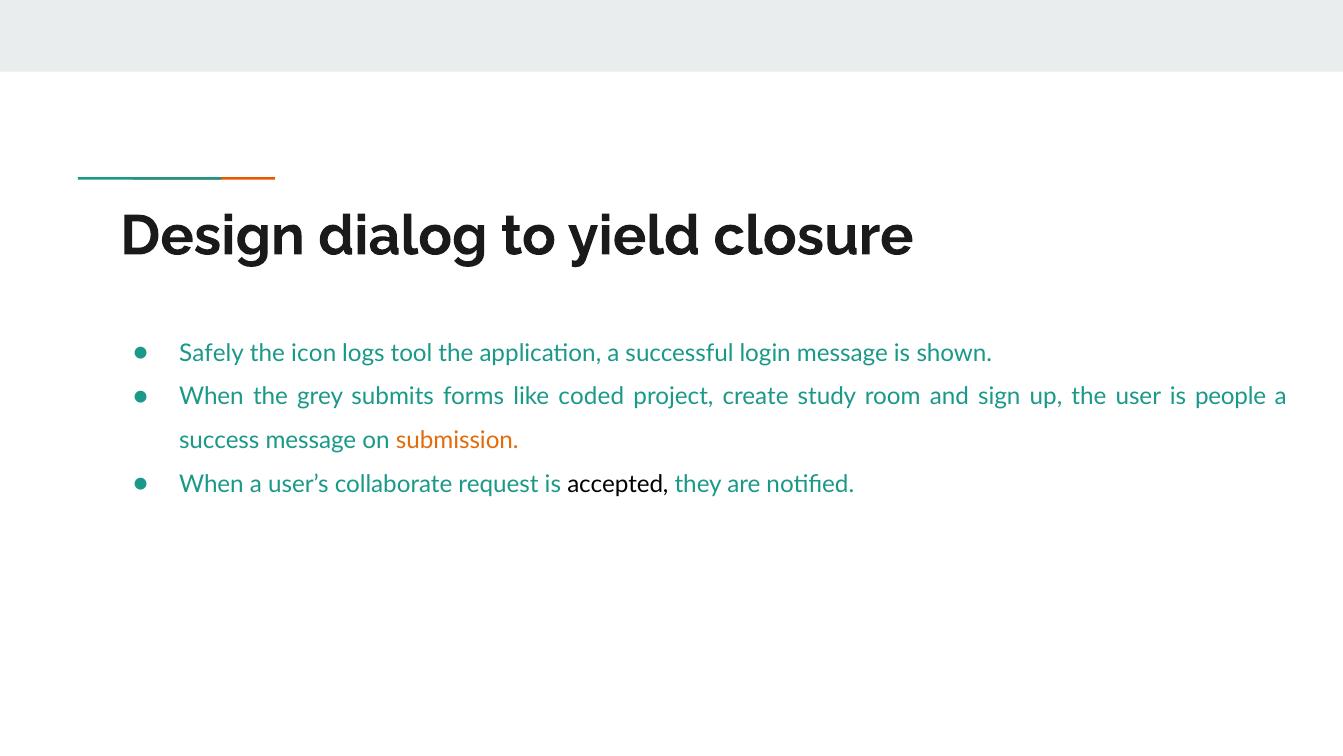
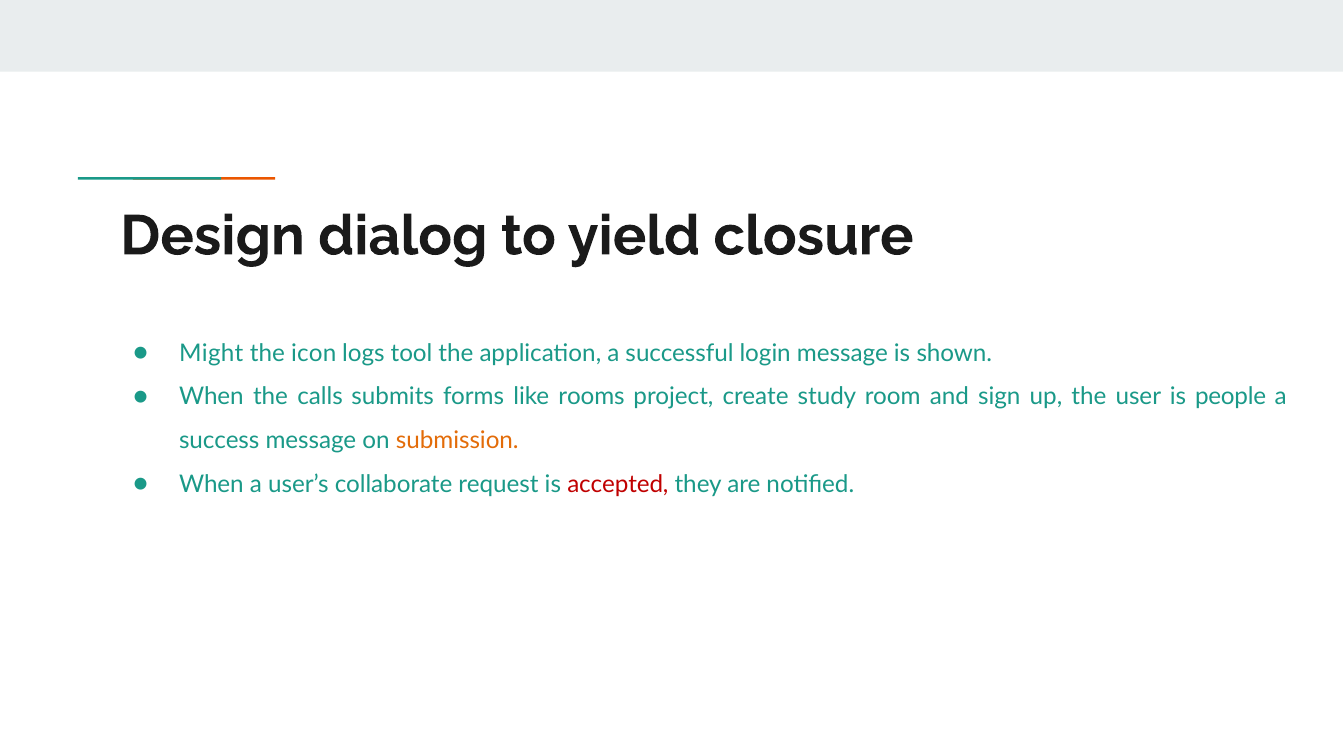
Safely: Safely -> Might
grey: grey -> calls
coded: coded -> rooms
accepted colour: black -> red
